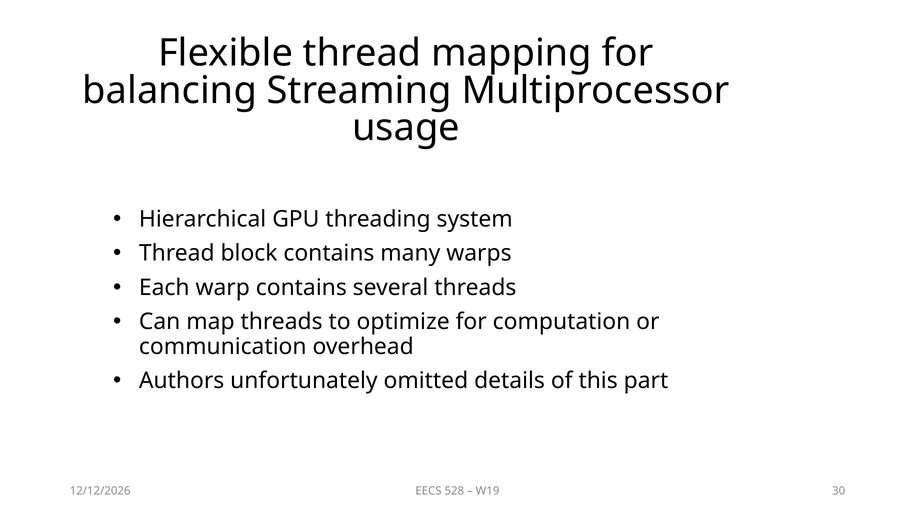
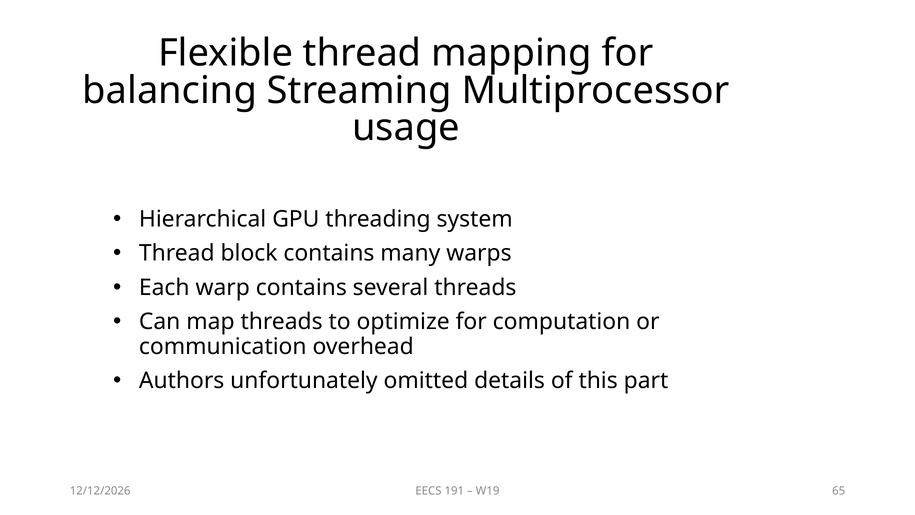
528: 528 -> 191
30: 30 -> 65
